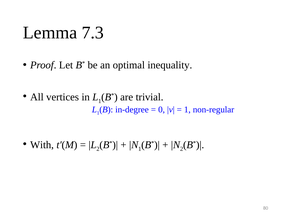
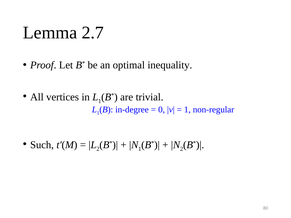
7.3: 7.3 -> 2.7
With: With -> Such
